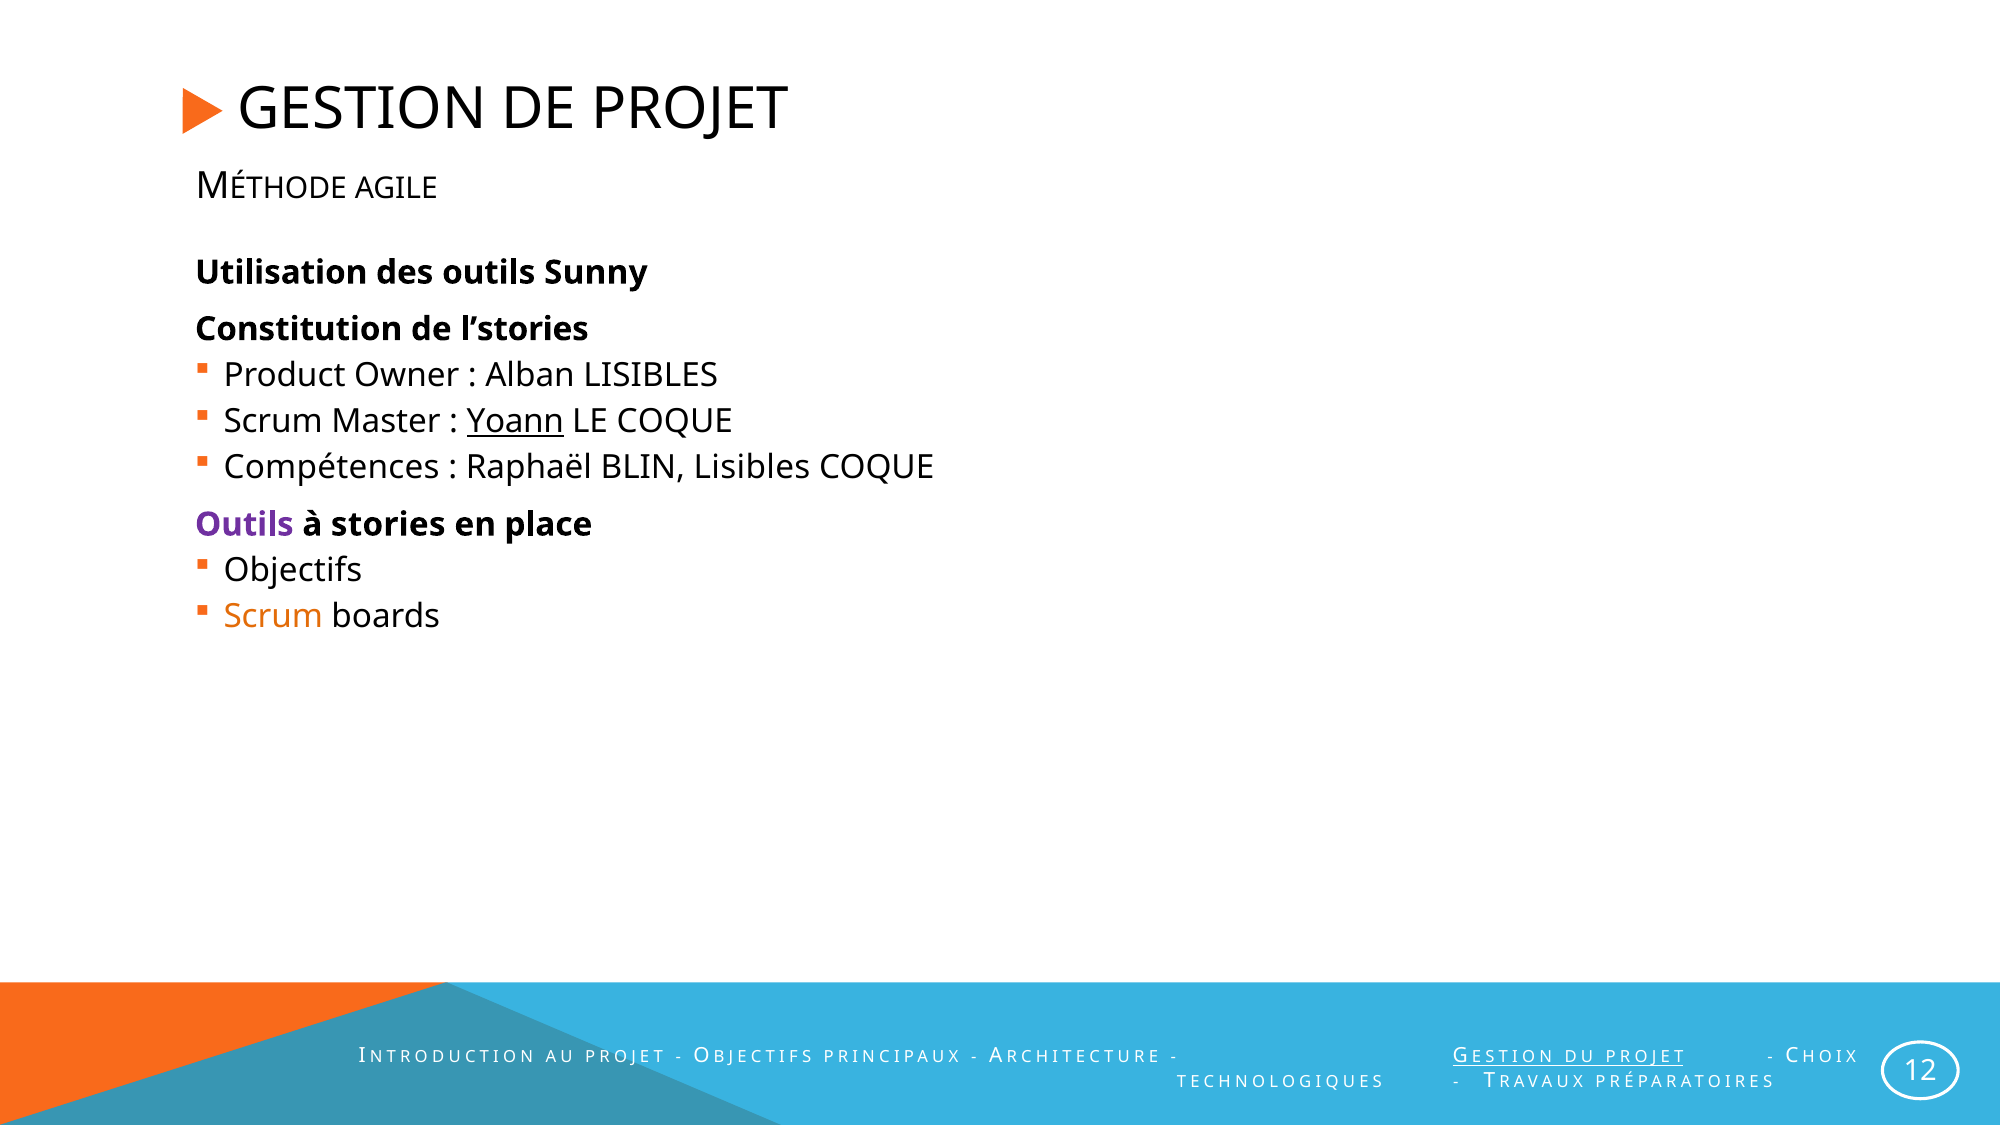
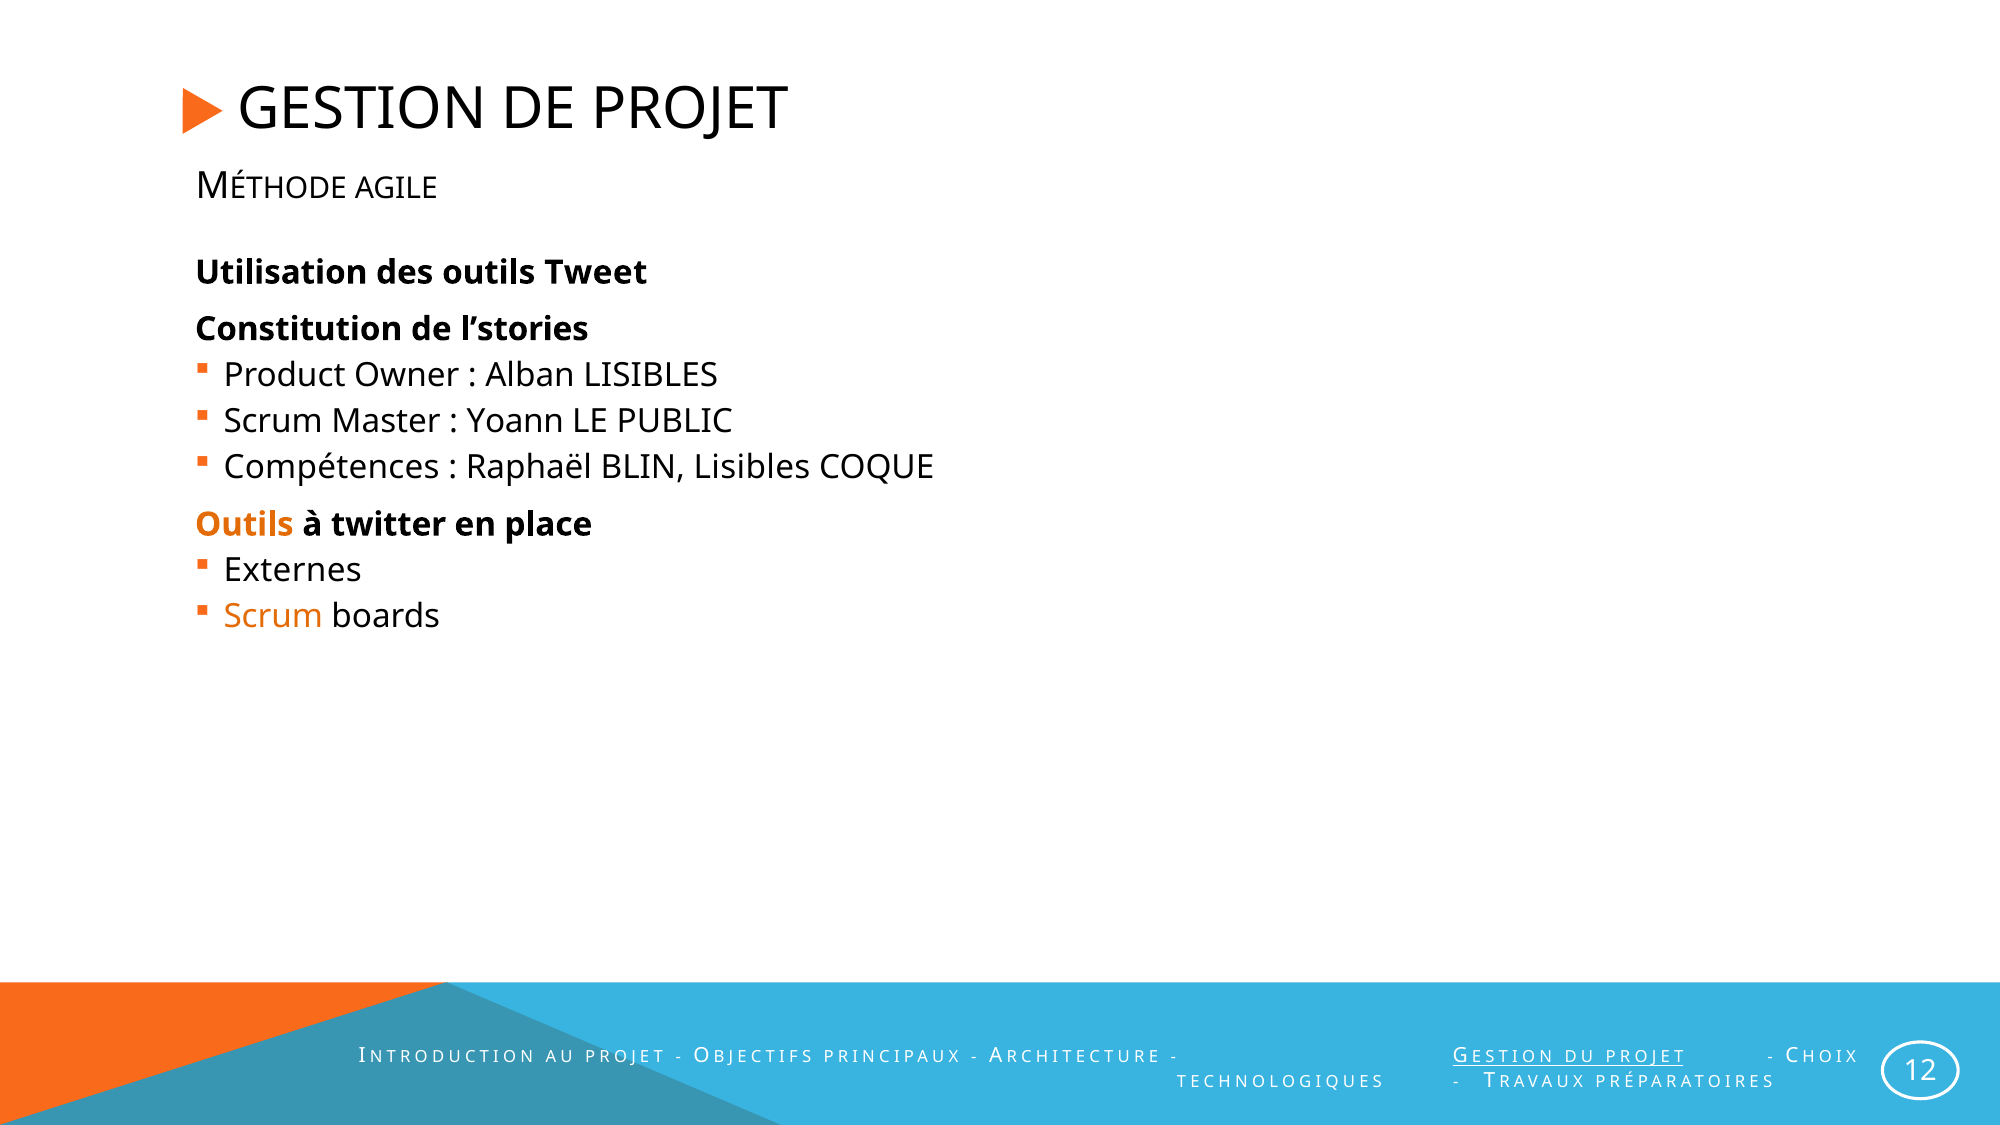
Sunny: Sunny -> Tweet
Yoann underline: present -> none
LE COQUE: COQUE -> PUBLIC
Outils at (244, 525) colour: purple -> orange
stories: stories -> twitter
Objectifs: Objectifs -> Externes
